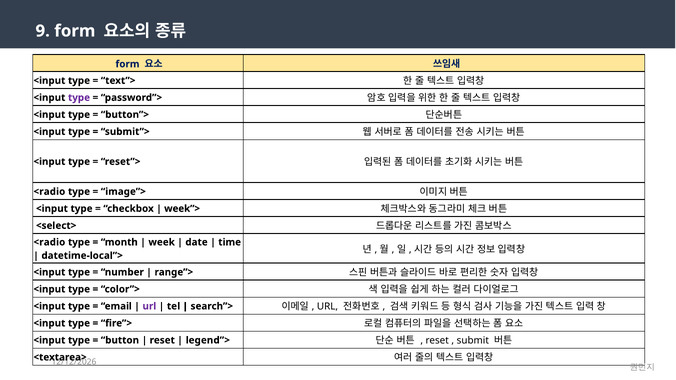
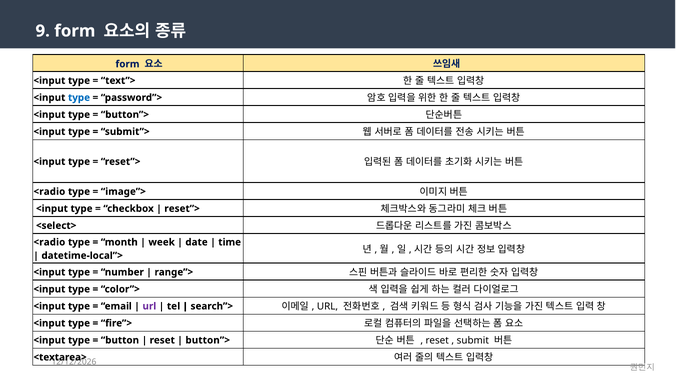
type at (79, 98) colour: purple -> blue
week”> at (182, 209): week”> -> reset”>
legend”> at (208, 340): legend”> -> button”>
